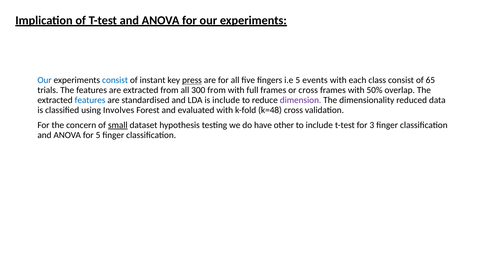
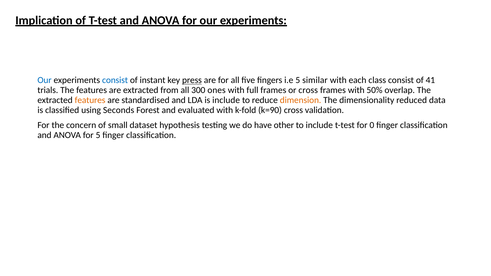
events: events -> similar
65: 65 -> 41
300 from: from -> ones
features at (90, 100) colour: blue -> orange
dimension colour: purple -> orange
Involves: Involves -> Seconds
k=48: k=48 -> k=90
small underline: present -> none
3: 3 -> 0
